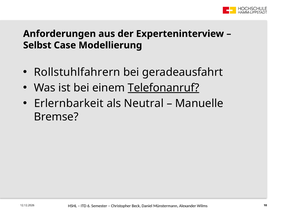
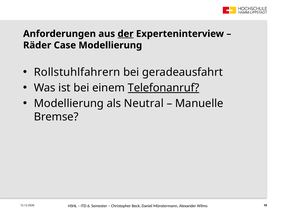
der underline: none -> present
Selbst: Selbst -> Räder
Erlernbarkeit at (69, 103): Erlernbarkeit -> Modellierung
